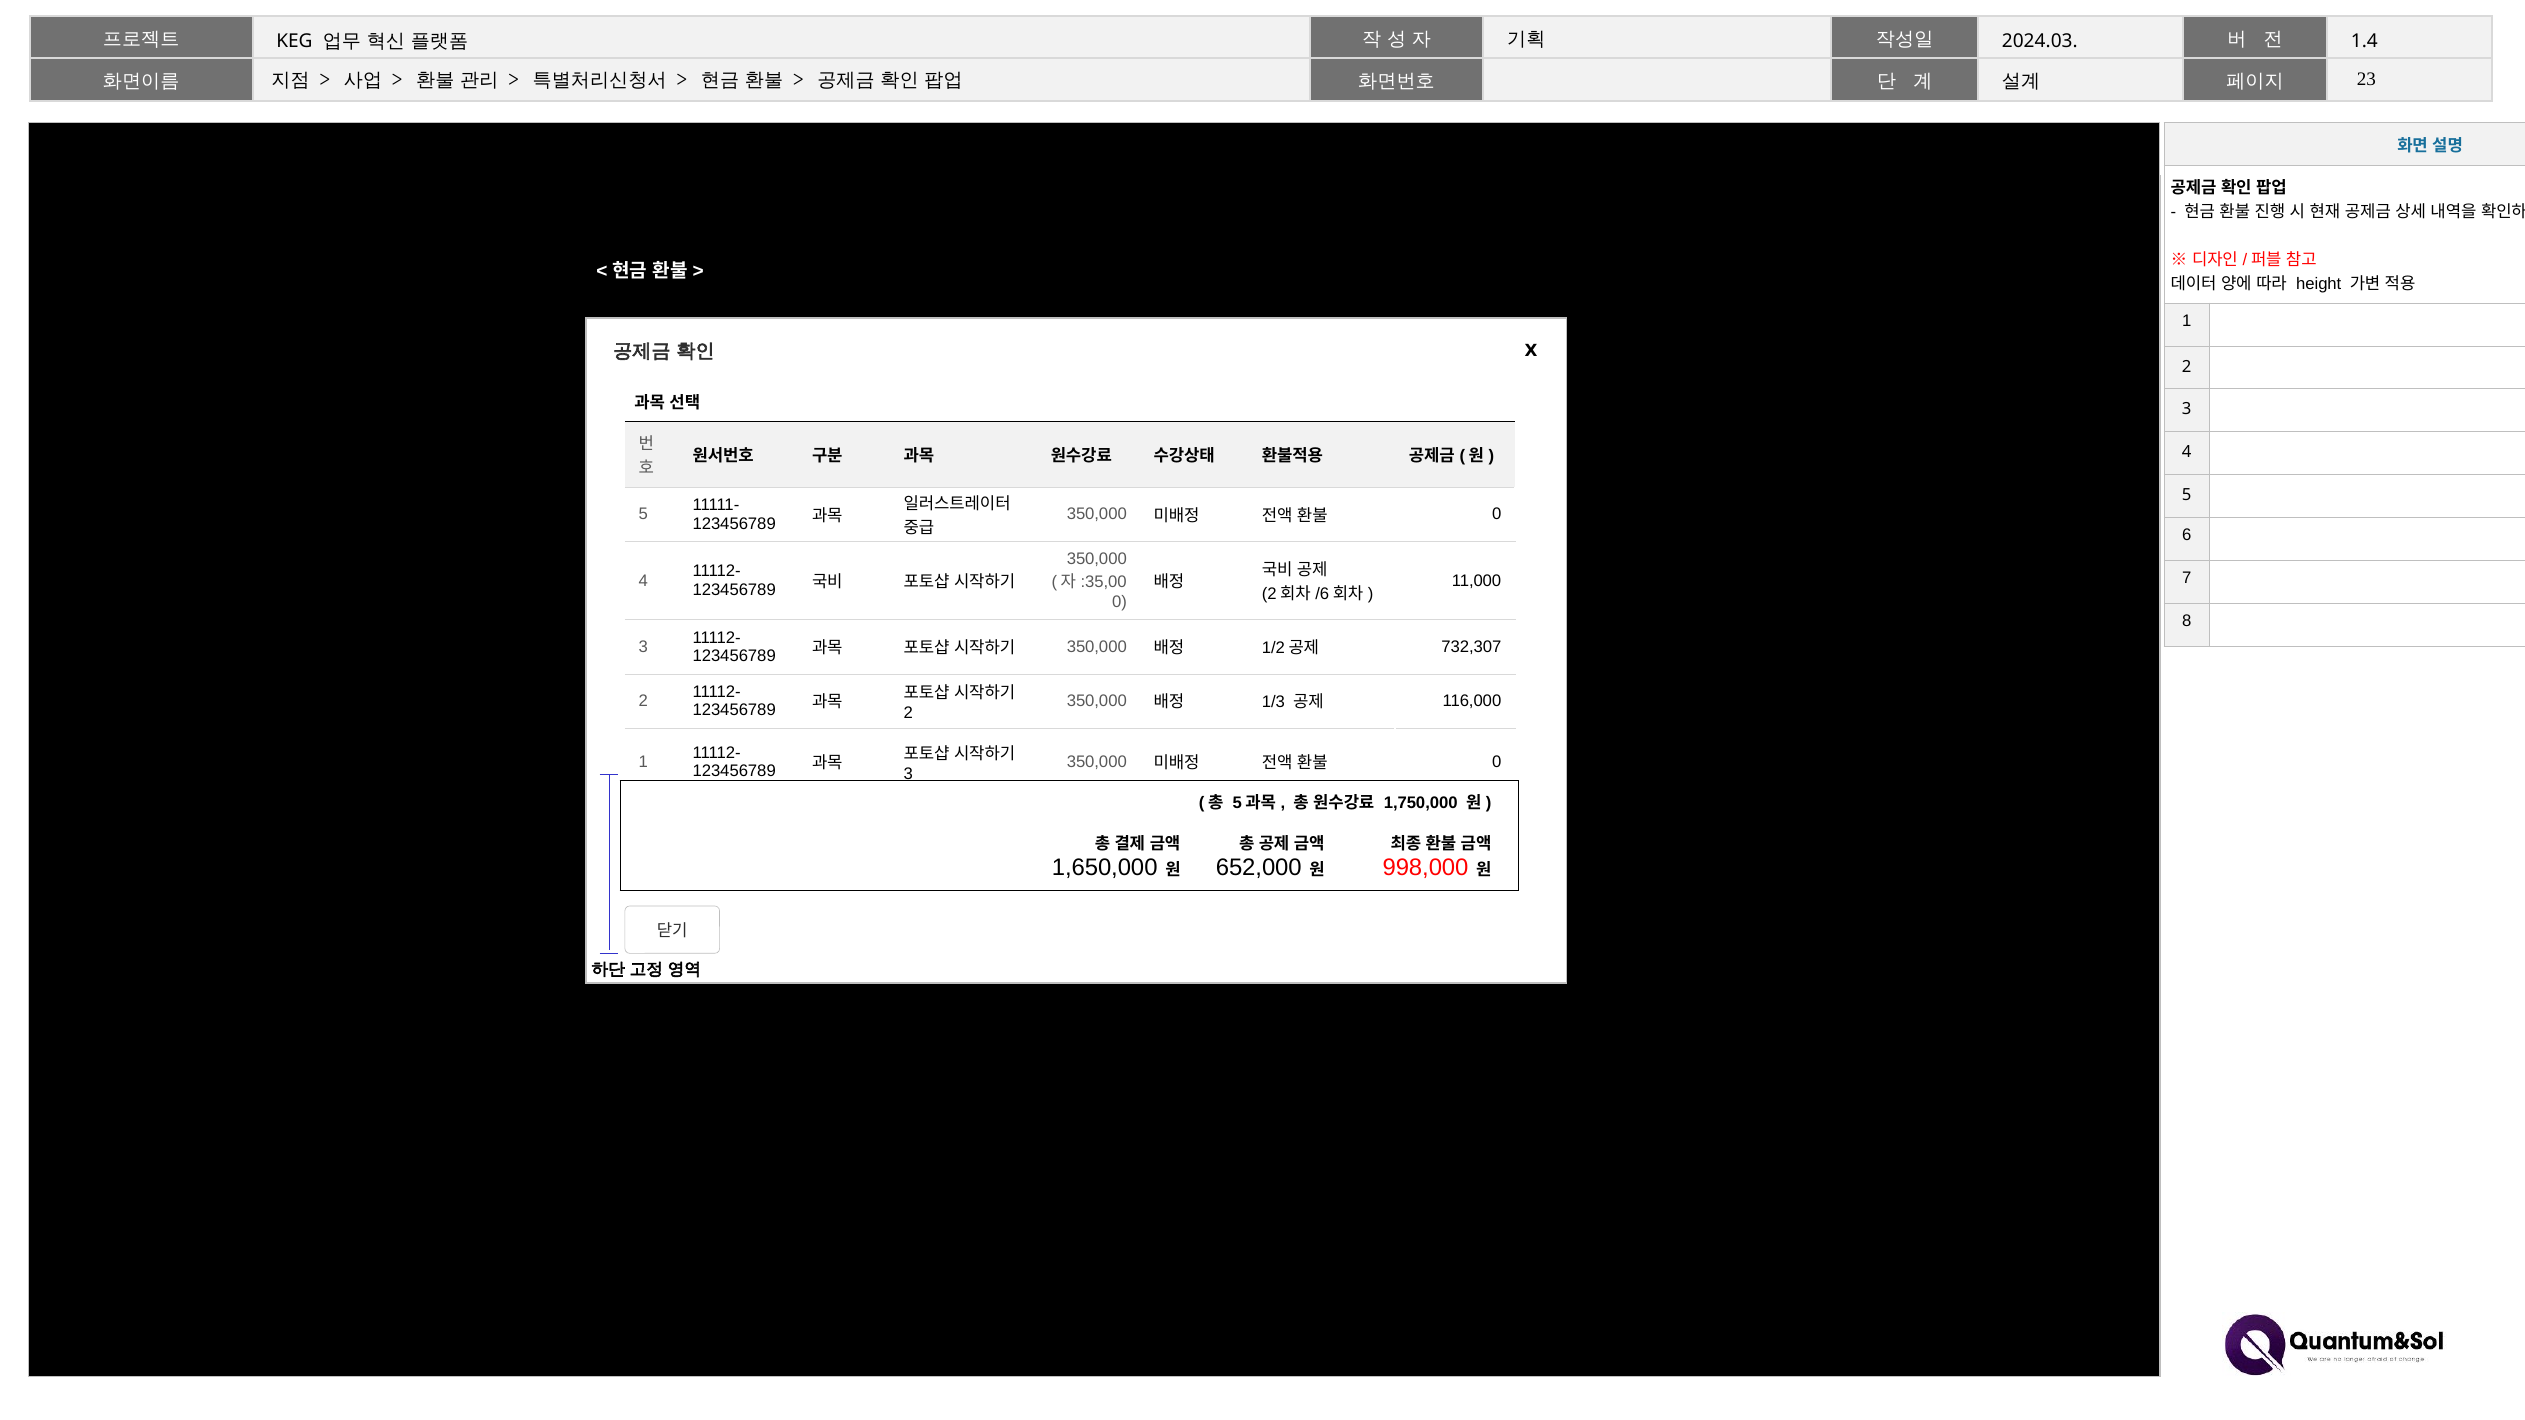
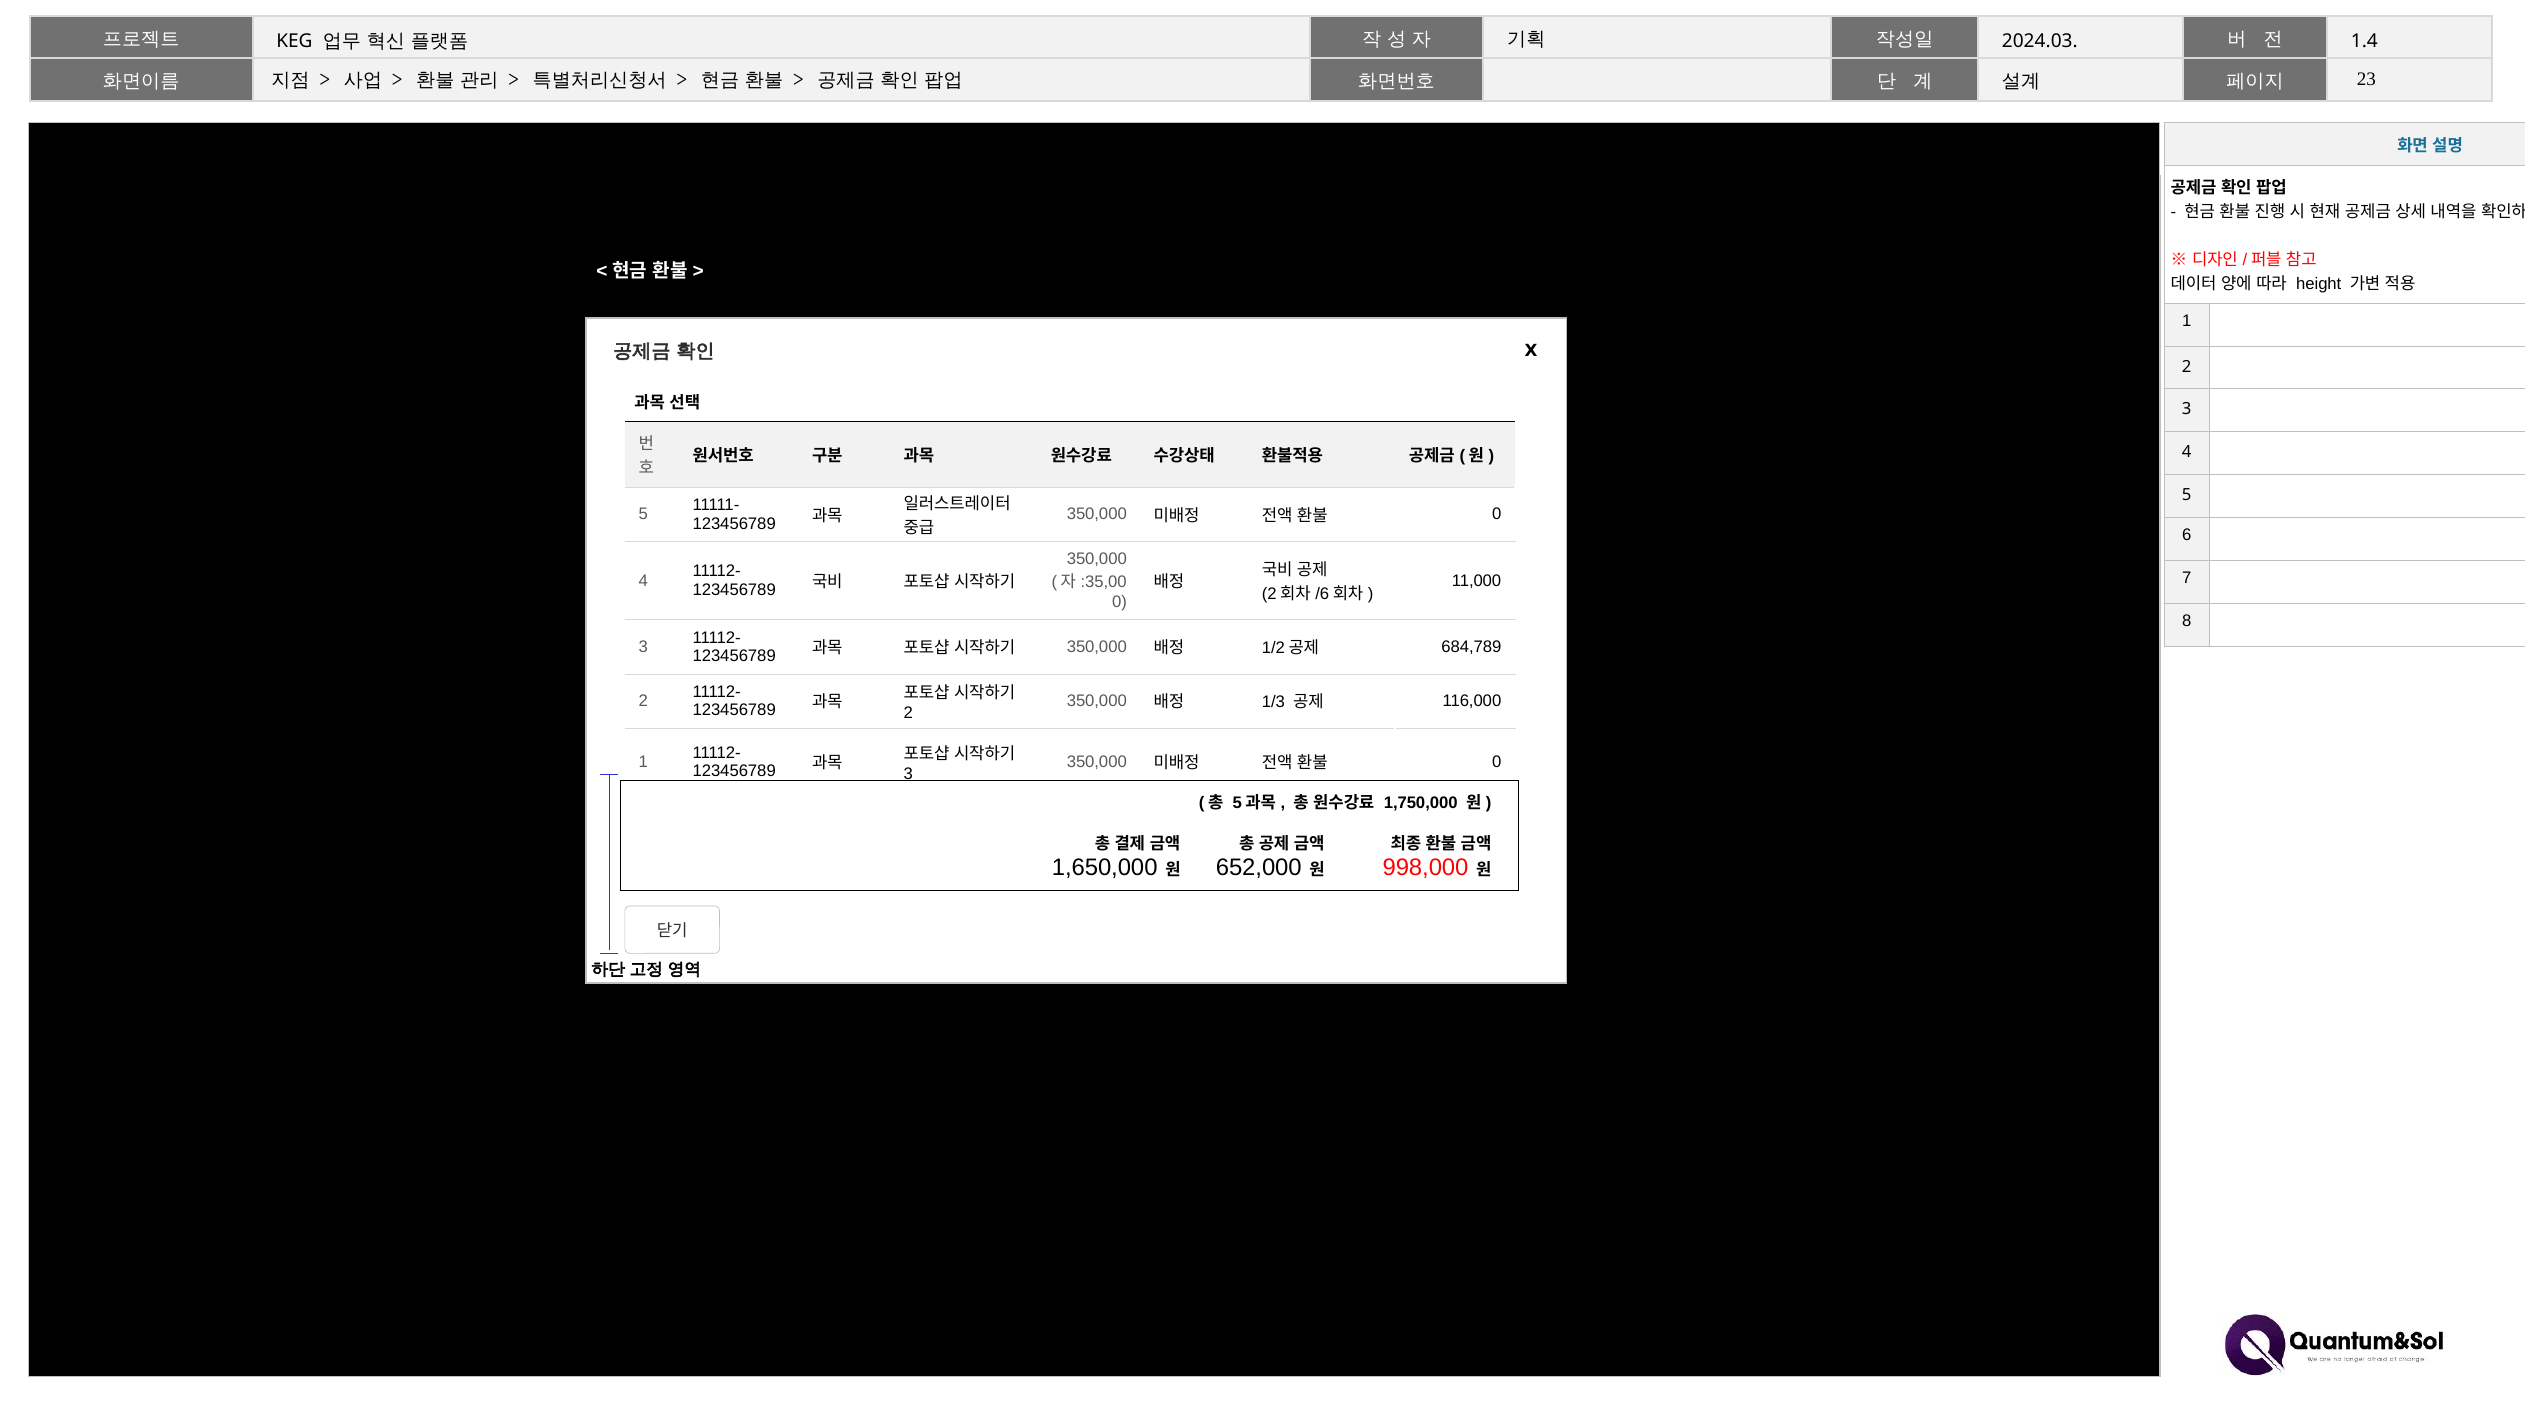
732,307: 732,307 -> 684,789
